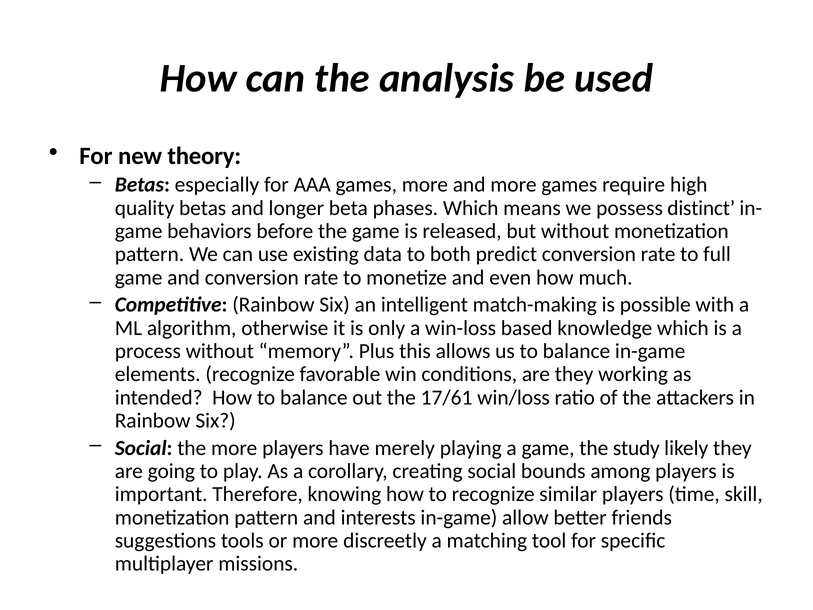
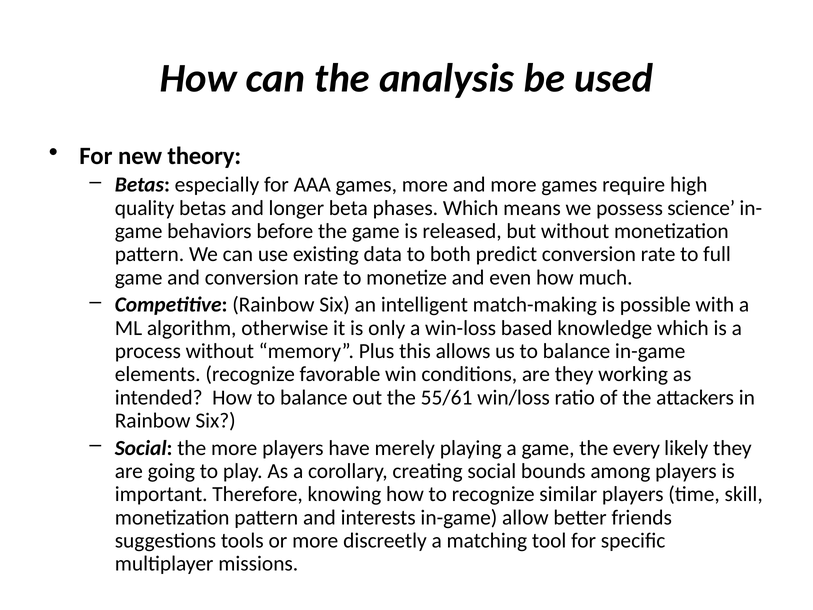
distinct: distinct -> science
17/61: 17/61 -> 55/61
study: study -> every
